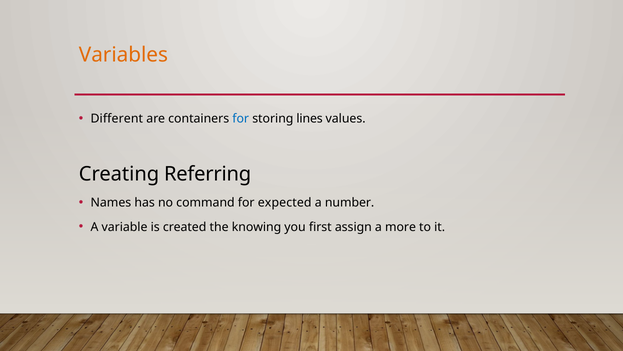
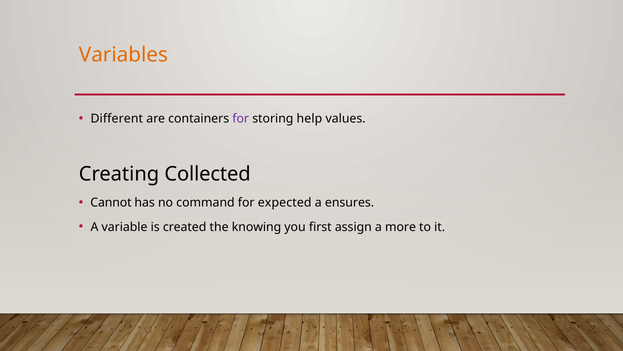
for at (241, 118) colour: blue -> purple
lines: lines -> help
Referring: Referring -> Collected
Names: Names -> Cannot
number: number -> ensures
